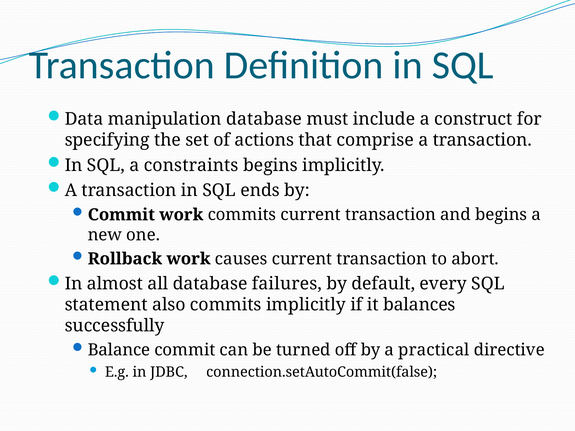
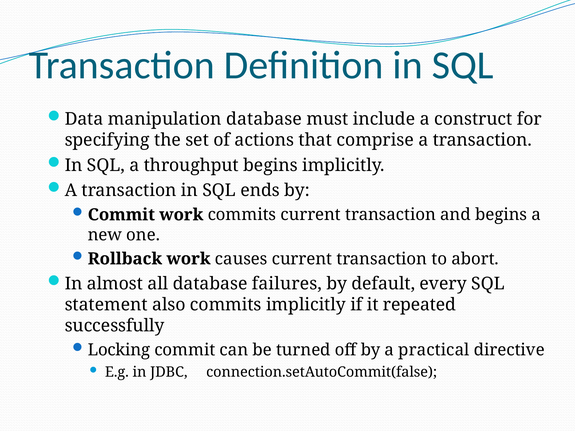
constraints: constraints -> throughput
balances: balances -> repeated
Balance: Balance -> Locking
